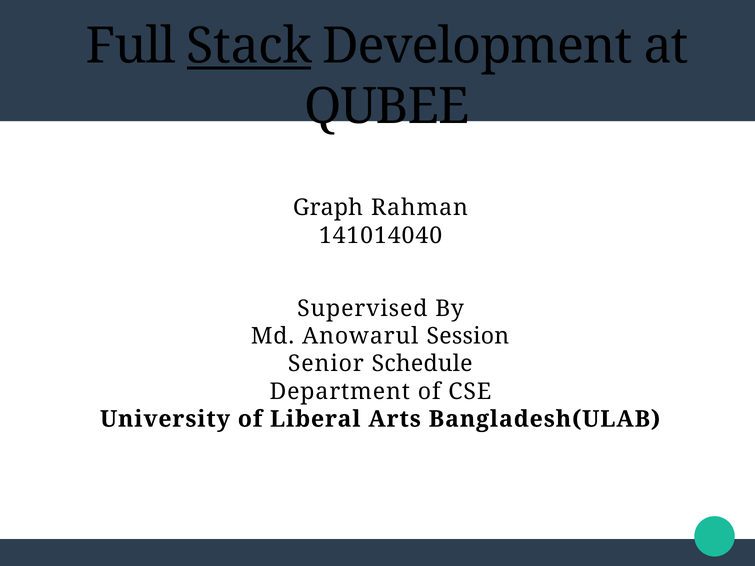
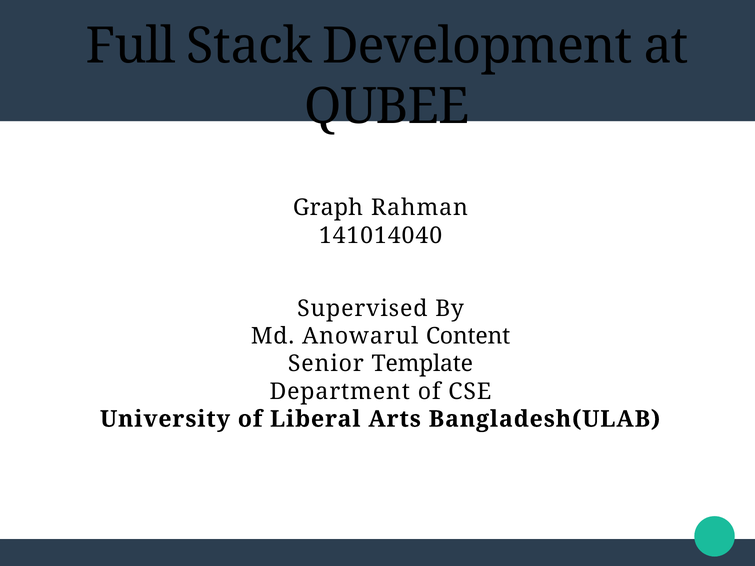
Stack underline: present -> none
Session: Session -> Content
Schedule: Schedule -> Template
